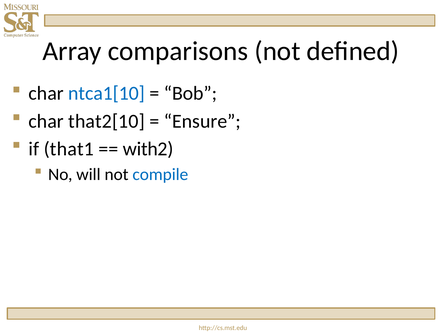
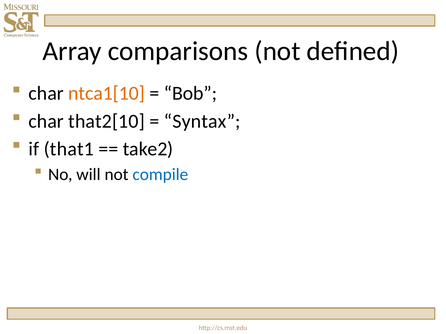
ntca1[10 colour: blue -> orange
Ensure: Ensure -> Syntax
with2: with2 -> take2
